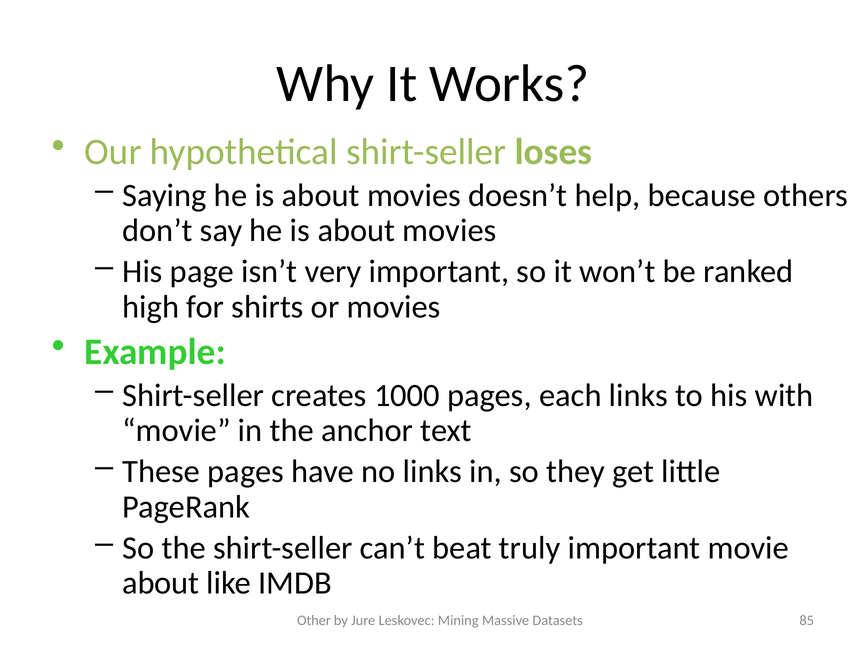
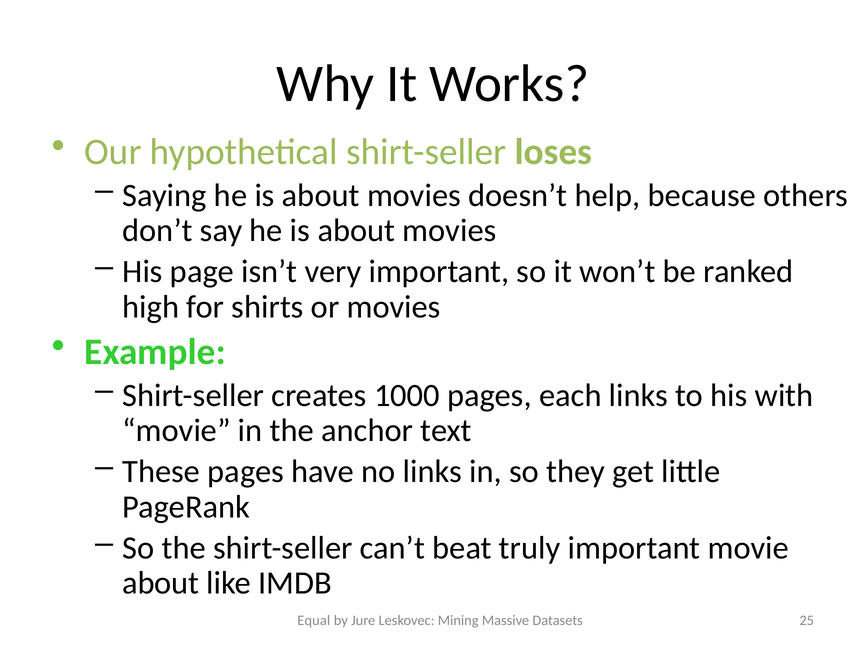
Other: Other -> Equal
85: 85 -> 25
